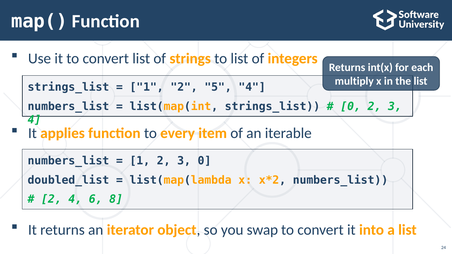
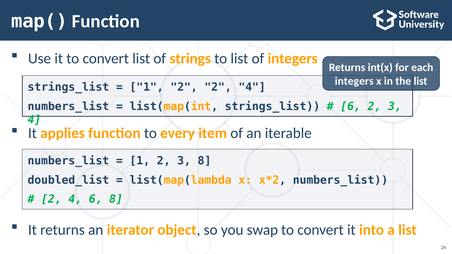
multiply at (354, 81): multiply -> integers
2 5: 5 -> 2
0 at (351, 106): 0 -> 6
3 0: 0 -> 8
